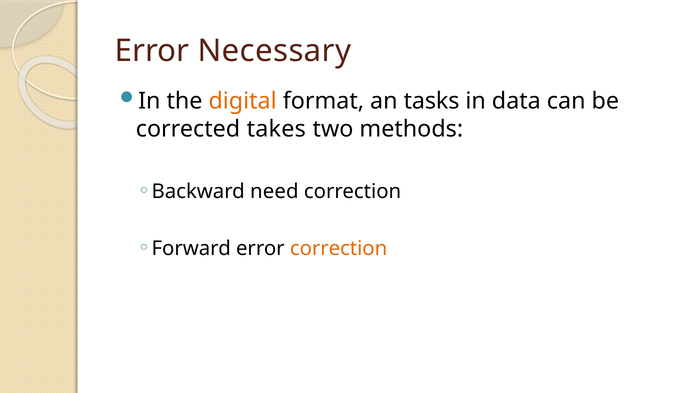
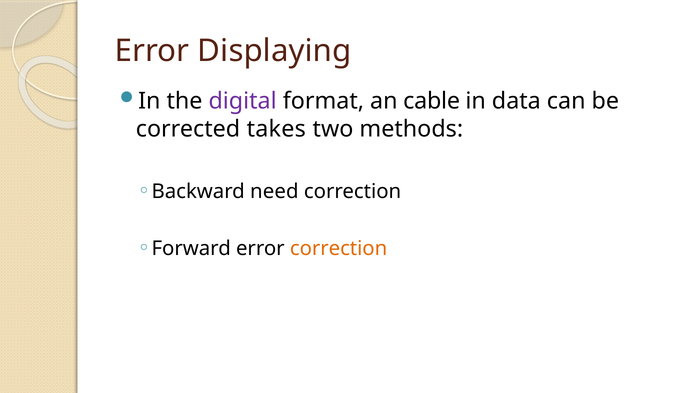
Necessary: Necessary -> Displaying
digital colour: orange -> purple
tasks: tasks -> cable
